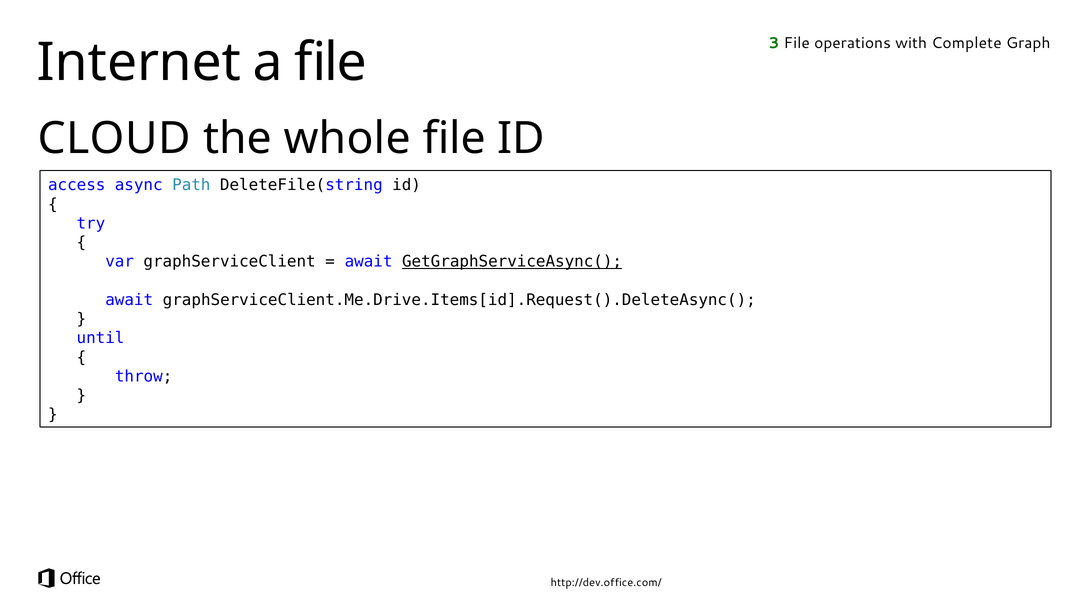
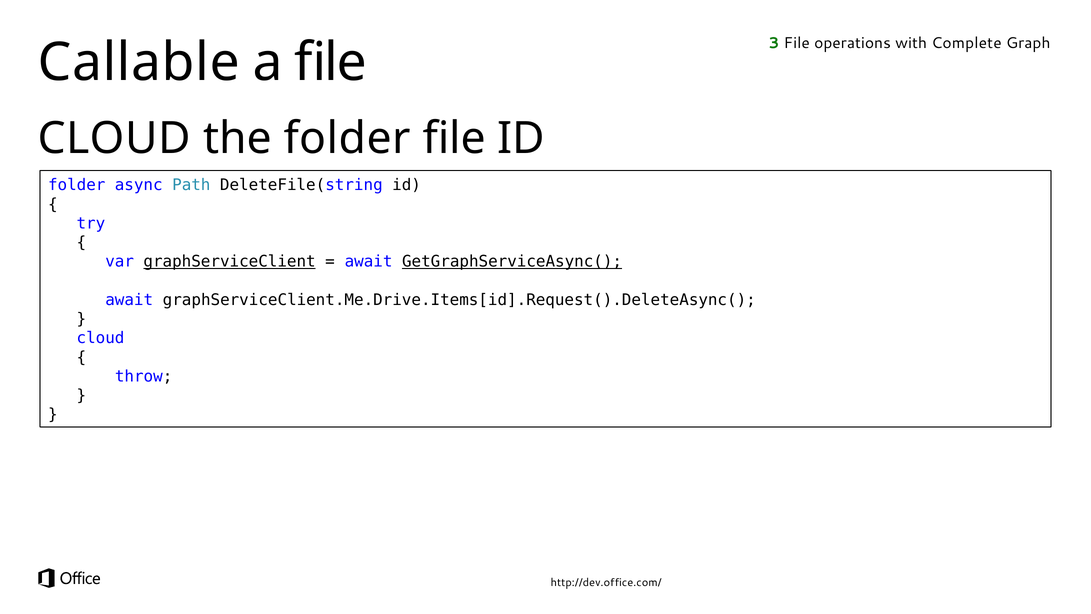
Internet: Internet -> Callable
the whole: whole -> folder
access at (77, 185): access -> folder
graphServiceClient underline: none -> present
until at (101, 338): until -> cloud
